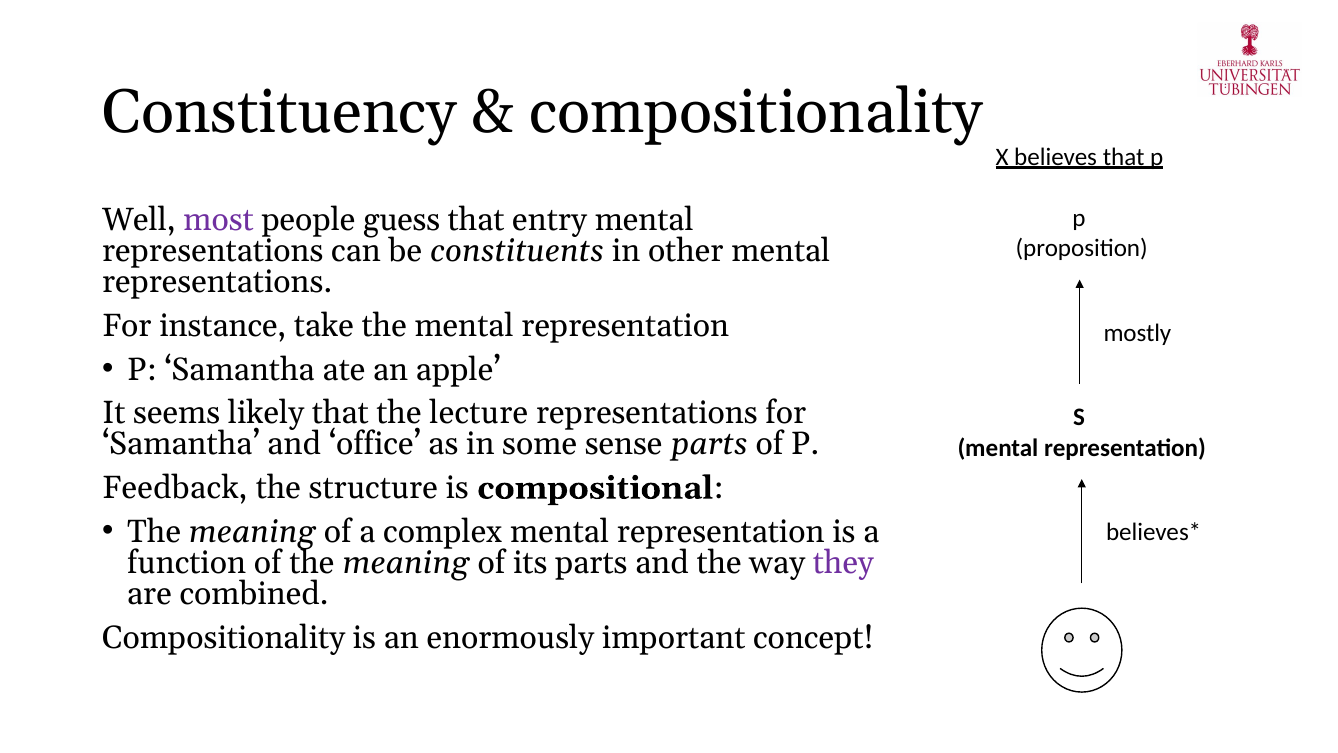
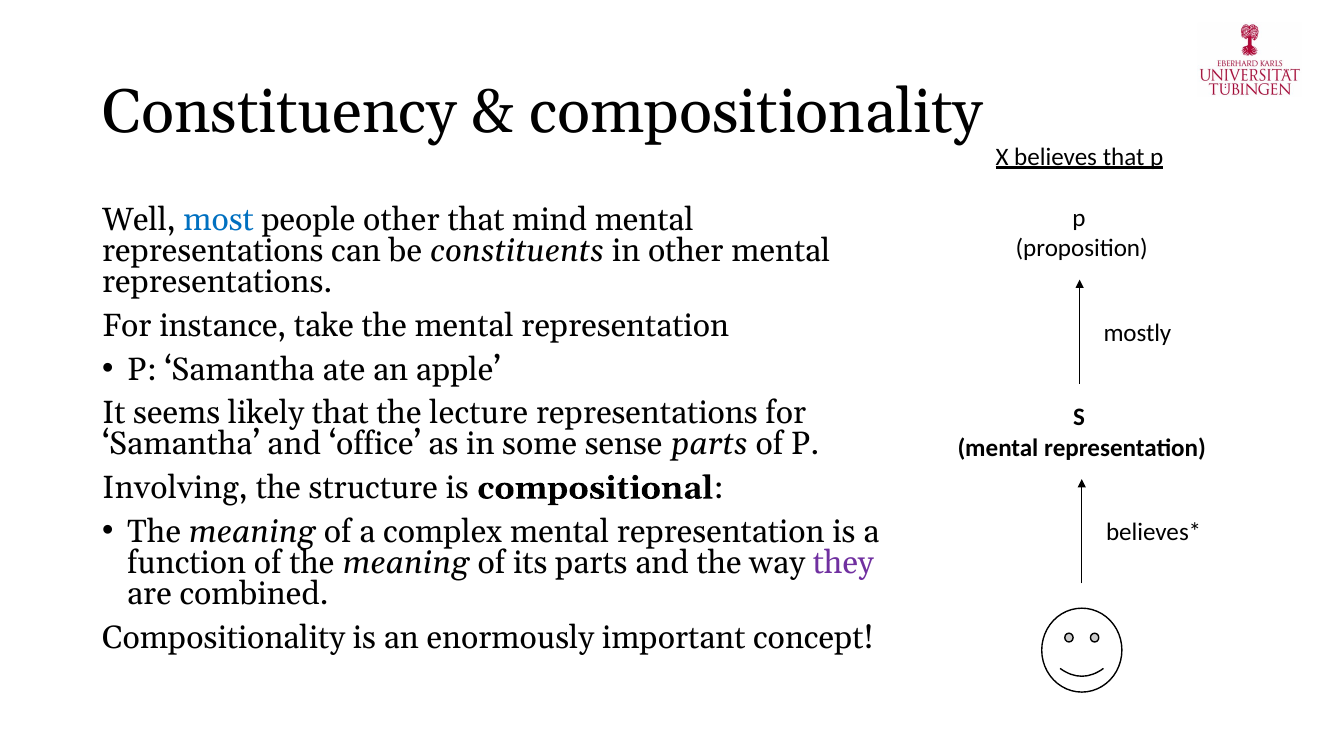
most colour: purple -> blue
people guess: guess -> other
entry: entry -> mind
Feedback: Feedback -> Involving
